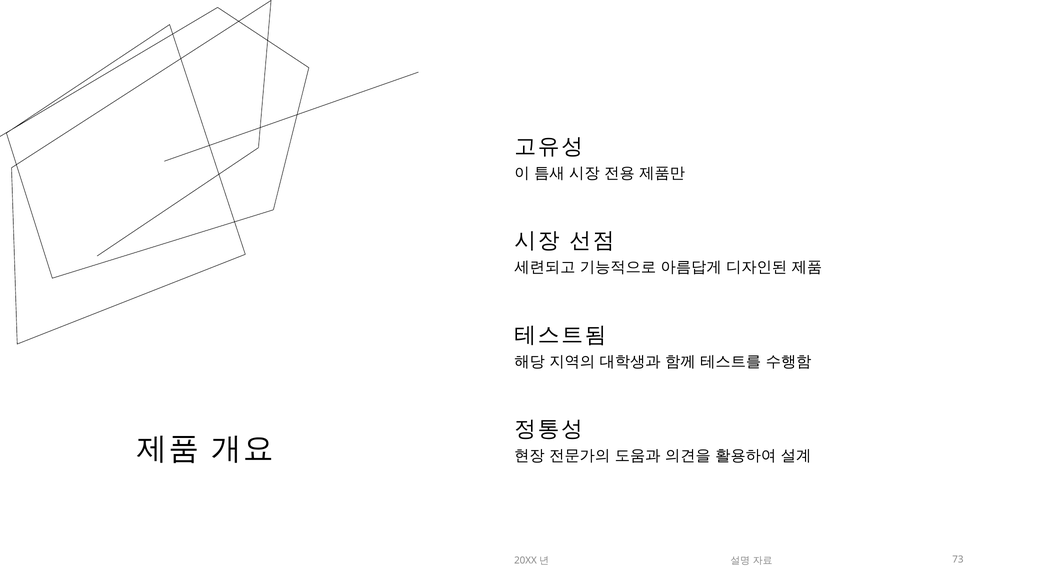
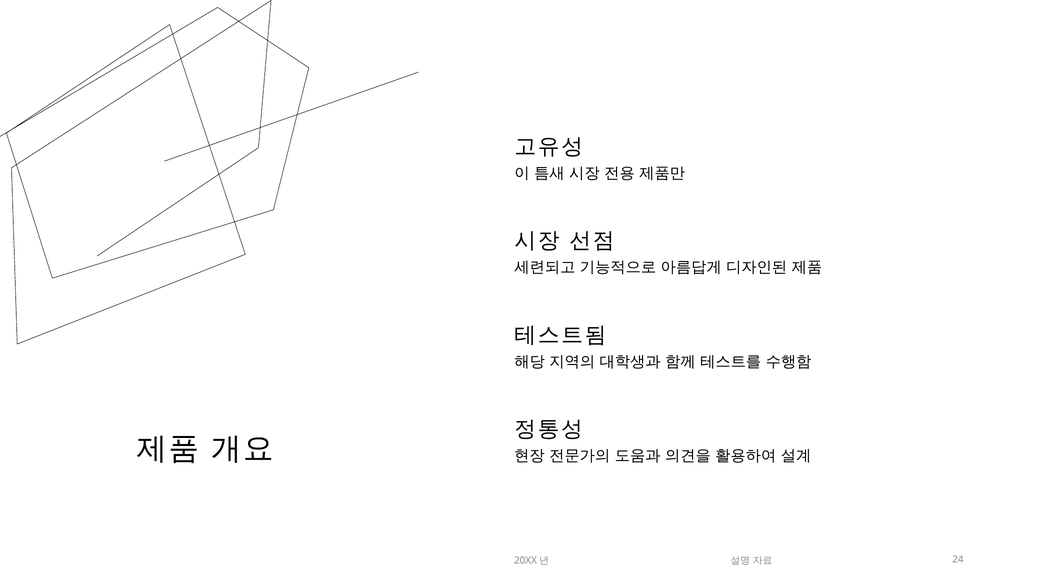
73: 73 -> 24
